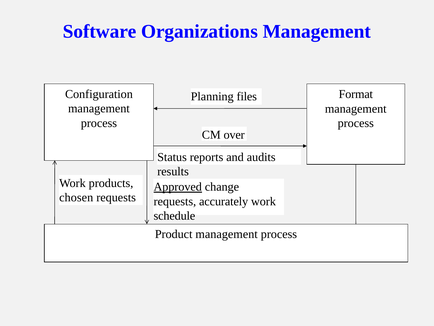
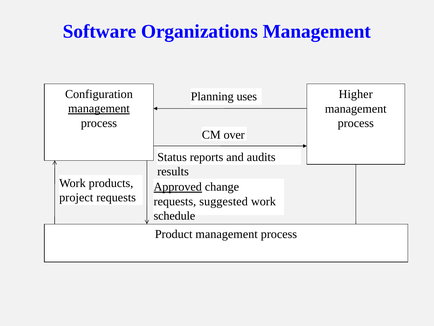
Format: Format -> Higher
files: files -> uses
management at (99, 109) underline: none -> present
chosen: chosen -> project
accurately: accurately -> suggested
